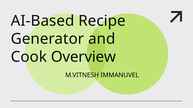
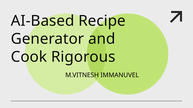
Overview: Overview -> Rigorous
